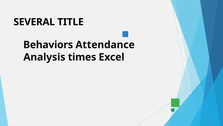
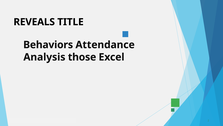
SEVERAL: SEVERAL -> REVEALS
times: times -> those
